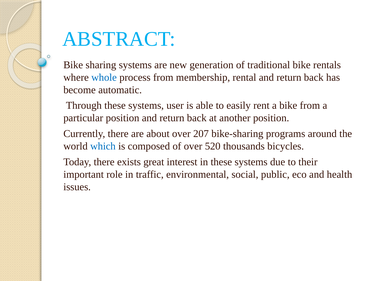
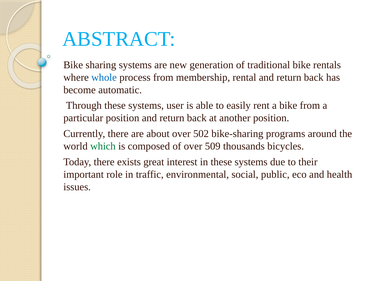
207: 207 -> 502
which colour: blue -> green
520: 520 -> 509
